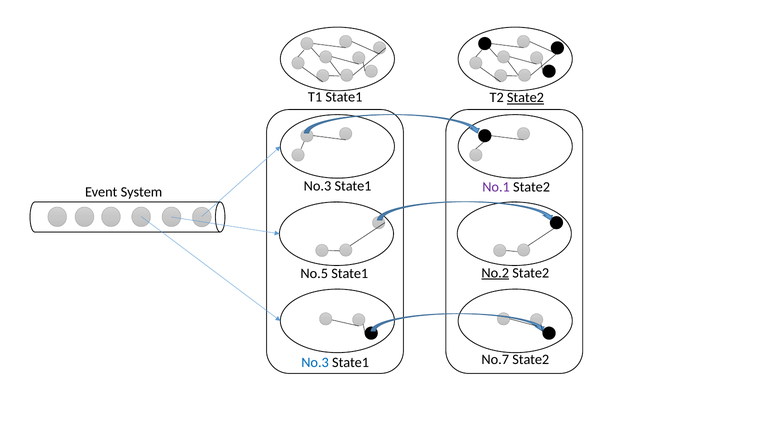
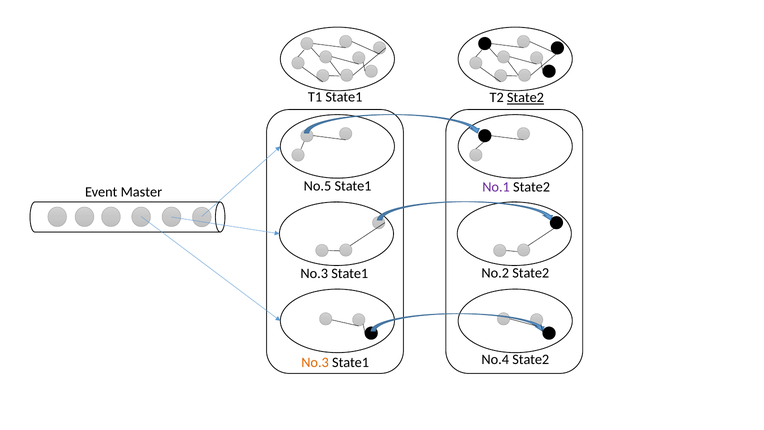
No.3 at (318, 186): No.3 -> No.5
System: System -> Master
No.2 underline: present -> none
No.5 at (314, 273): No.5 -> No.3
No.7: No.7 -> No.4
No.3 at (315, 362) colour: blue -> orange
